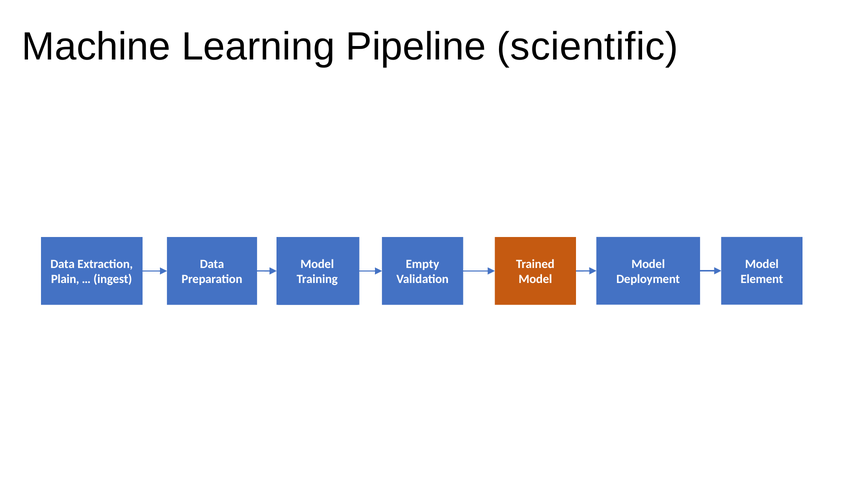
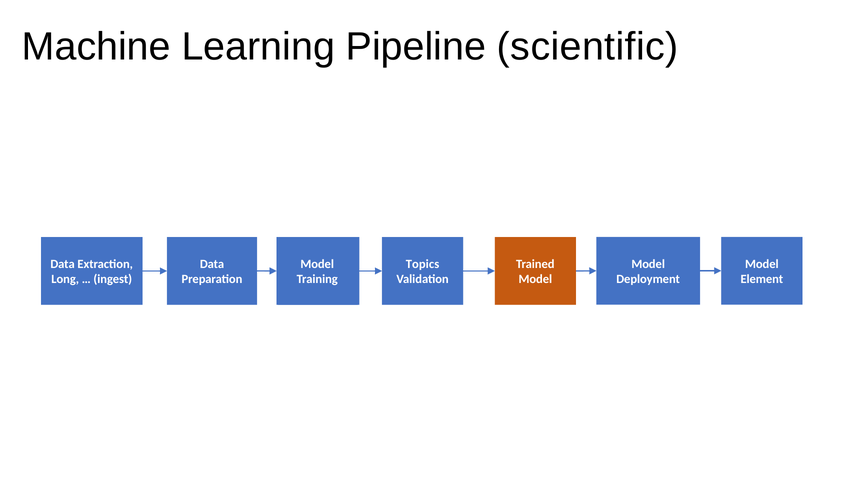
Empty: Empty -> Topics
Plain: Plain -> Long
